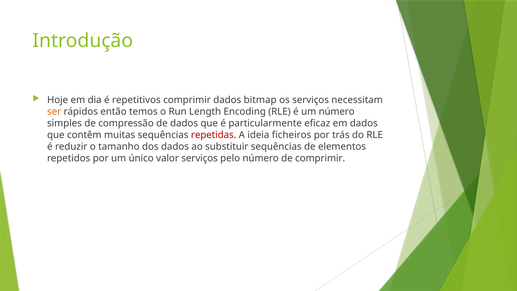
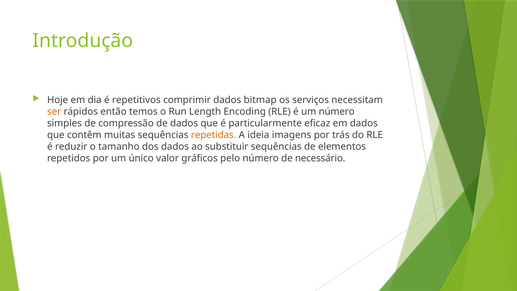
repetidas colour: red -> orange
ficheiros: ficheiros -> imagens
valor serviços: serviços -> gráficos
de comprimir: comprimir -> necessário
